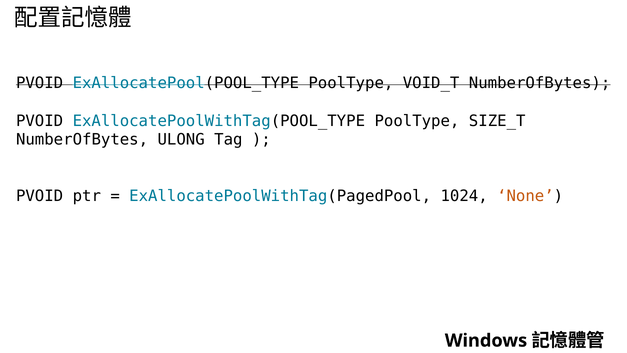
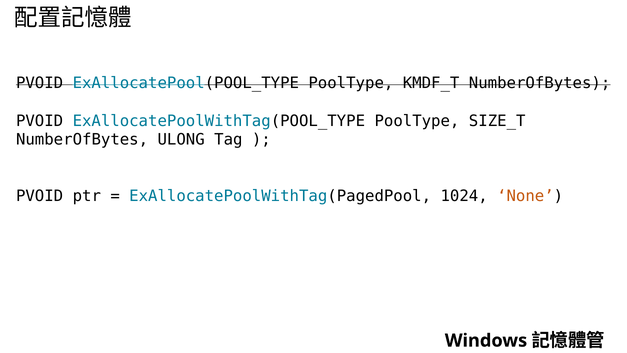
VOID_T: VOID_T -> KMDF_T
